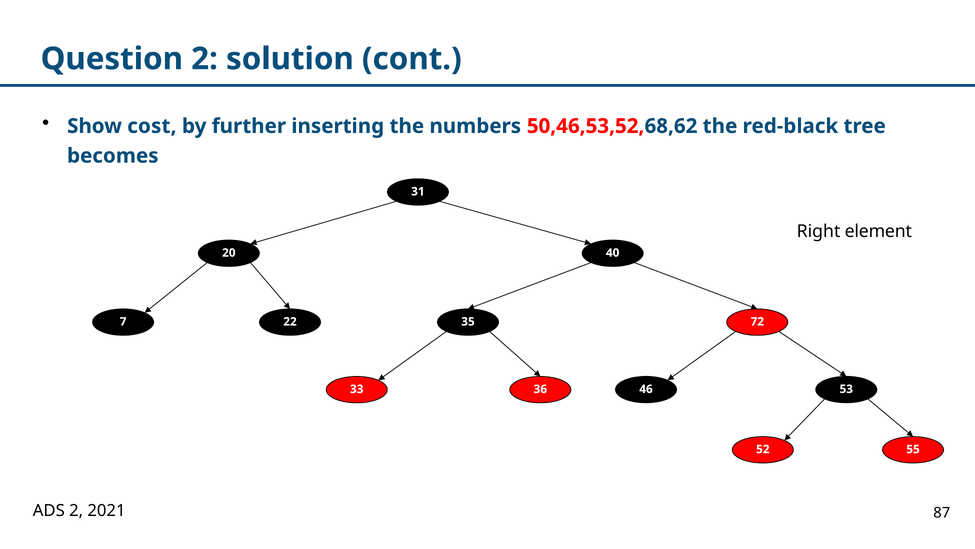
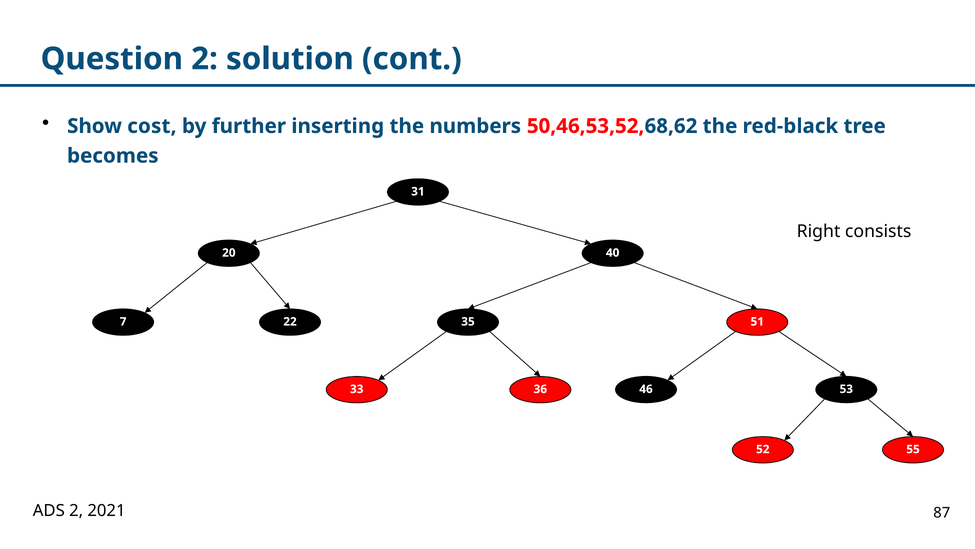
element: element -> consists
72: 72 -> 51
